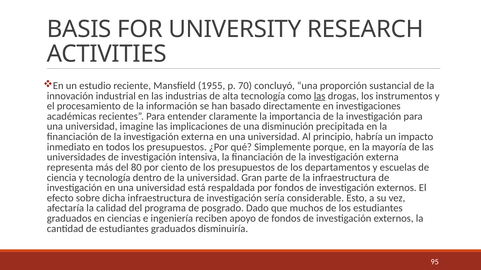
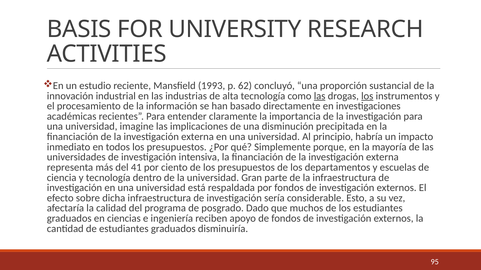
1955: 1955 -> 1993
70: 70 -> 62
los at (367, 96) underline: none -> present
80: 80 -> 41
